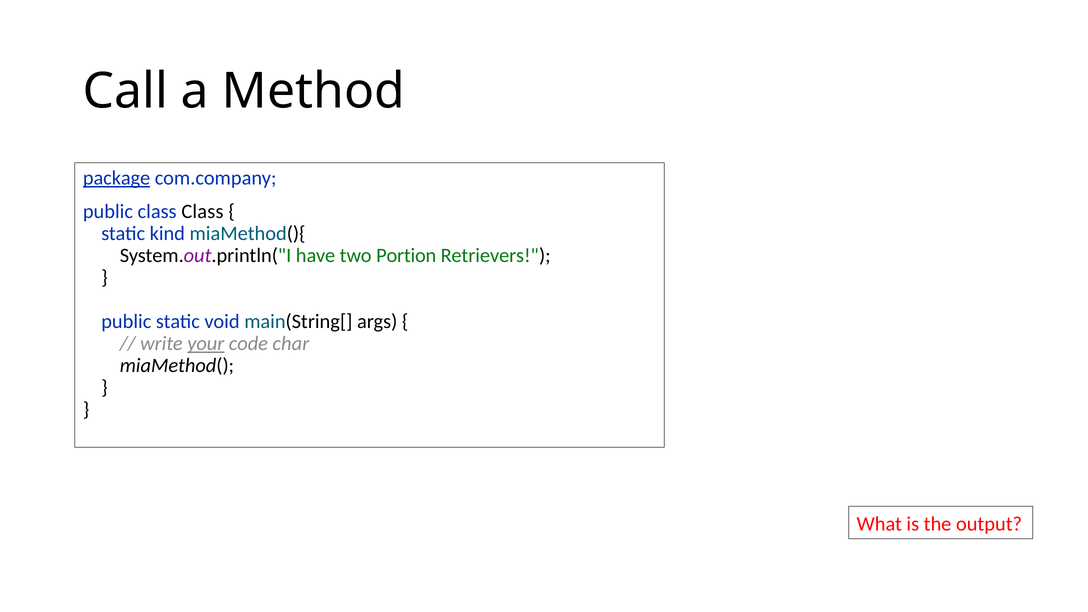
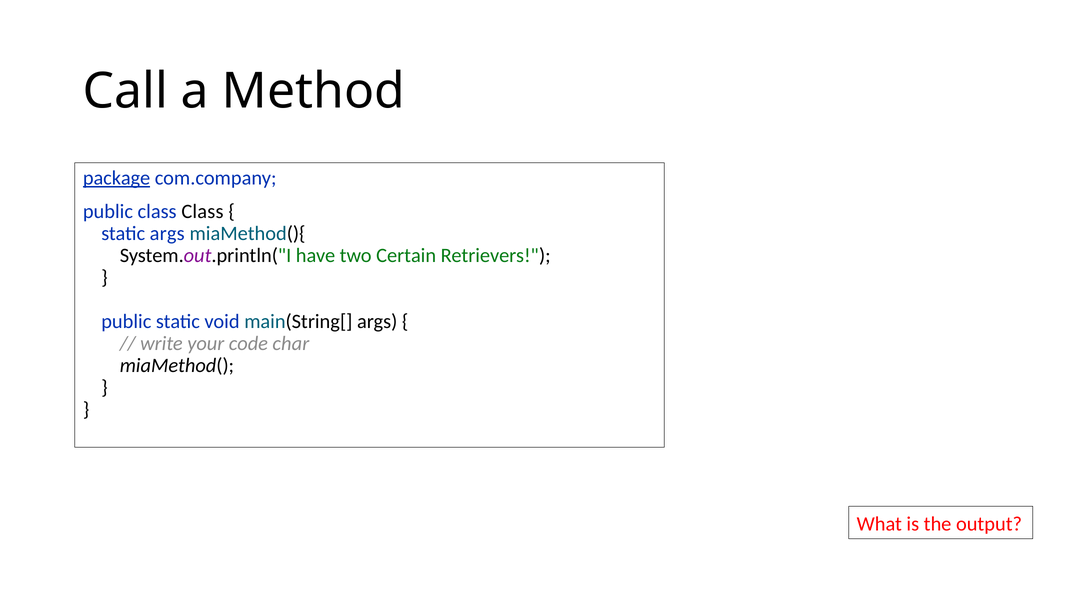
static kind: kind -> args
Portion: Portion -> Certain
your underline: present -> none
